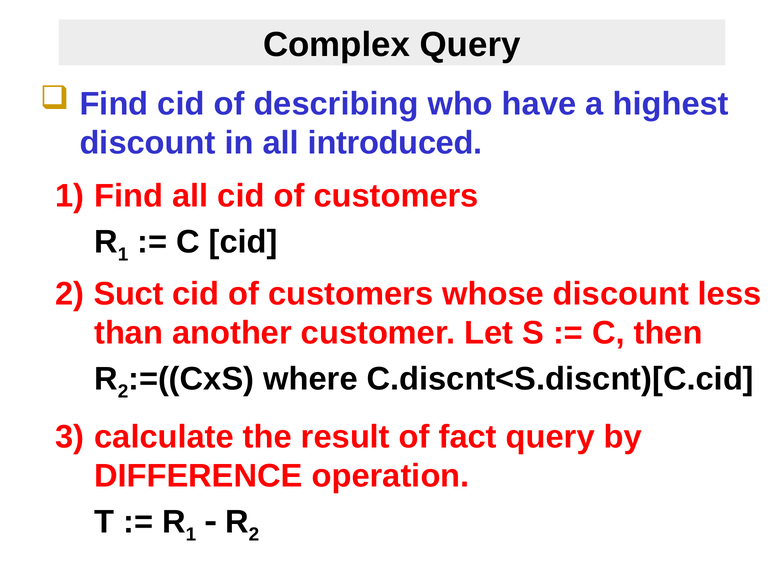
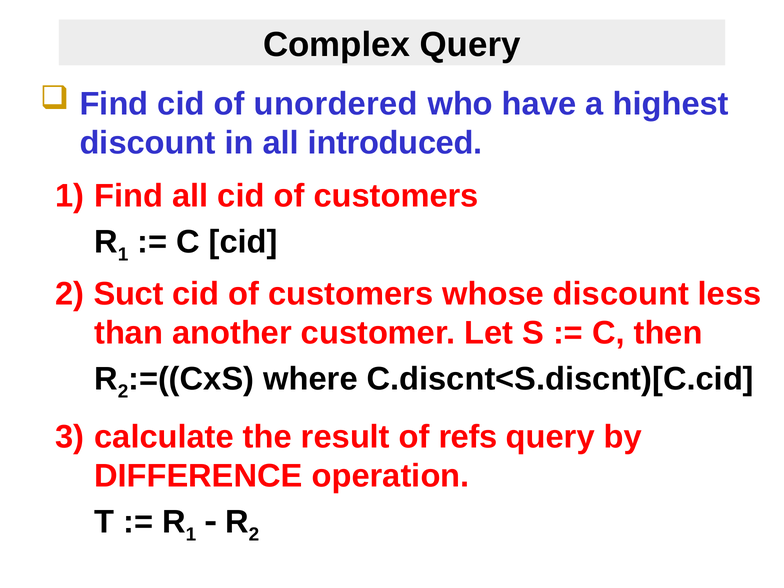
describing: describing -> unordered
fact: fact -> refs
